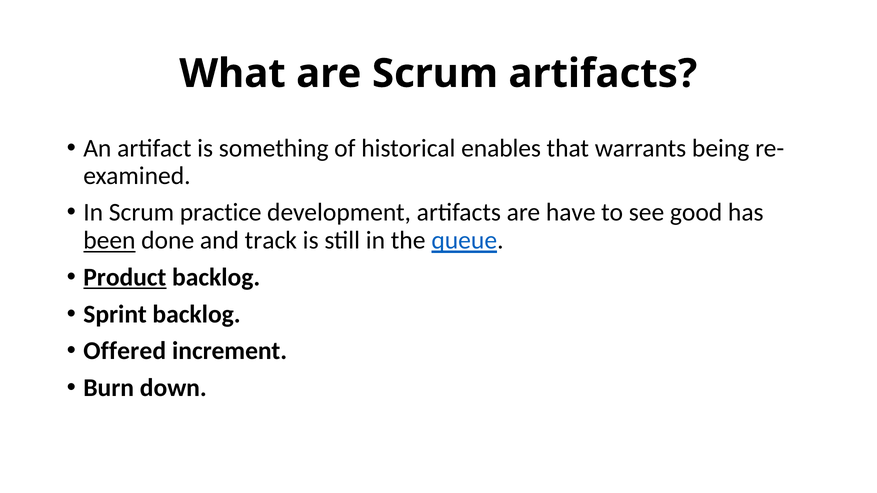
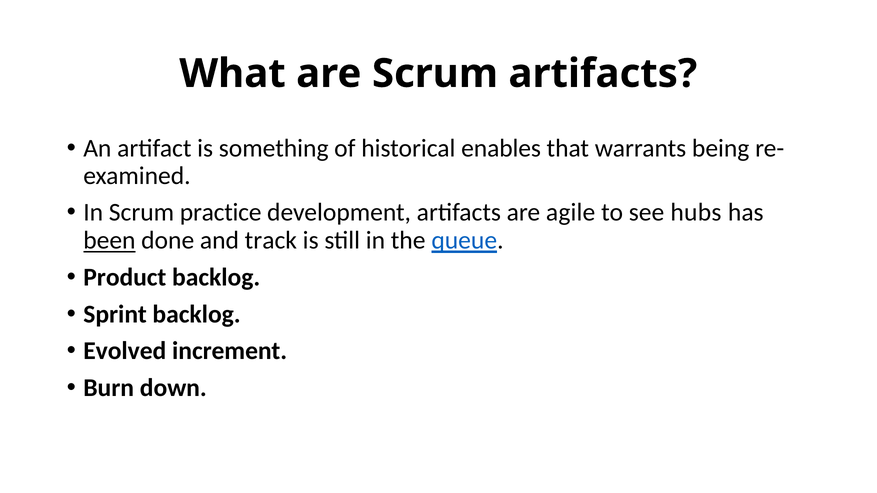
have: have -> agile
good: good -> hubs
Product underline: present -> none
Offered: Offered -> Evolved
